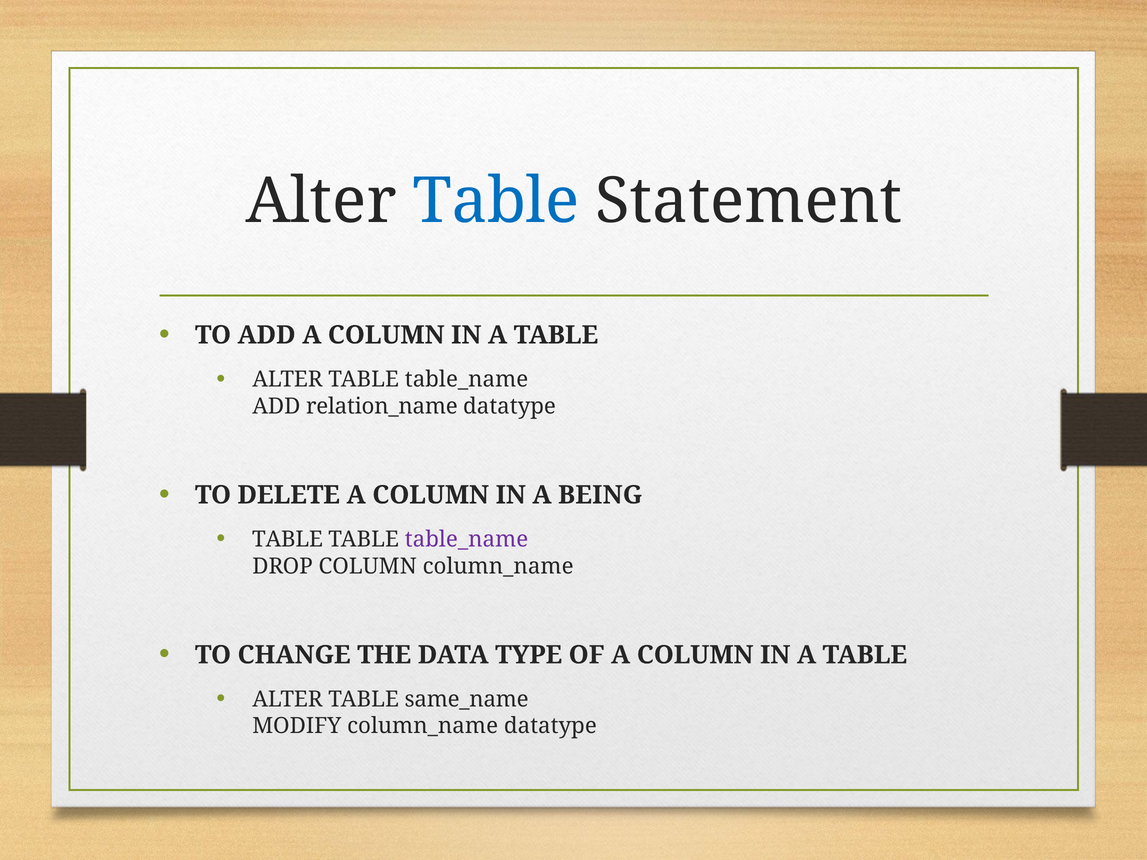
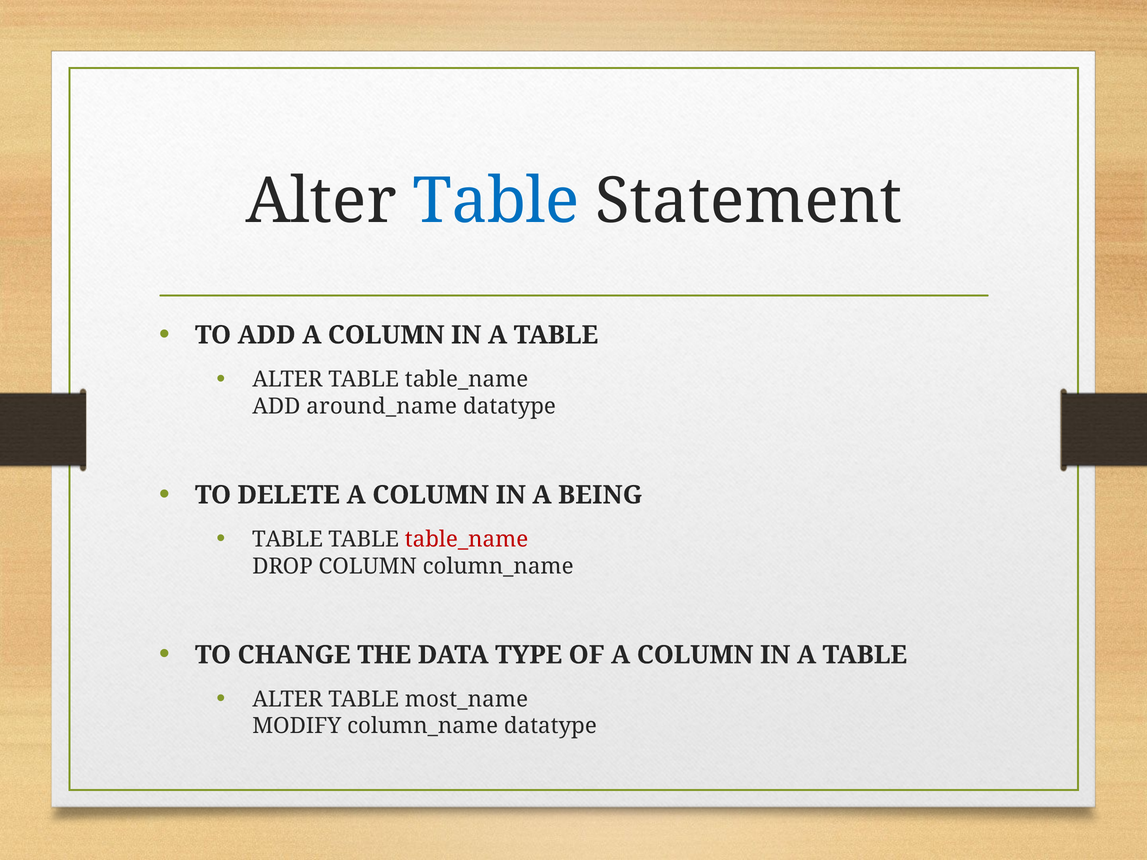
relation_name: relation_name -> around_name
table_name at (467, 540) colour: purple -> red
same_name: same_name -> most_name
